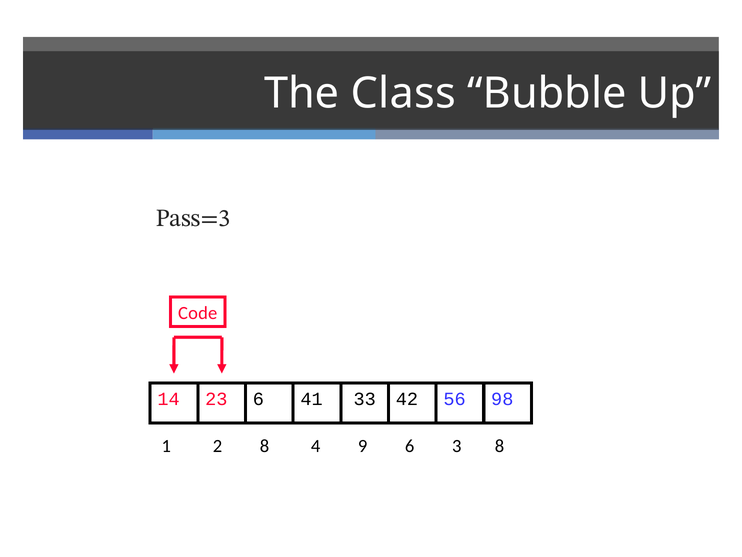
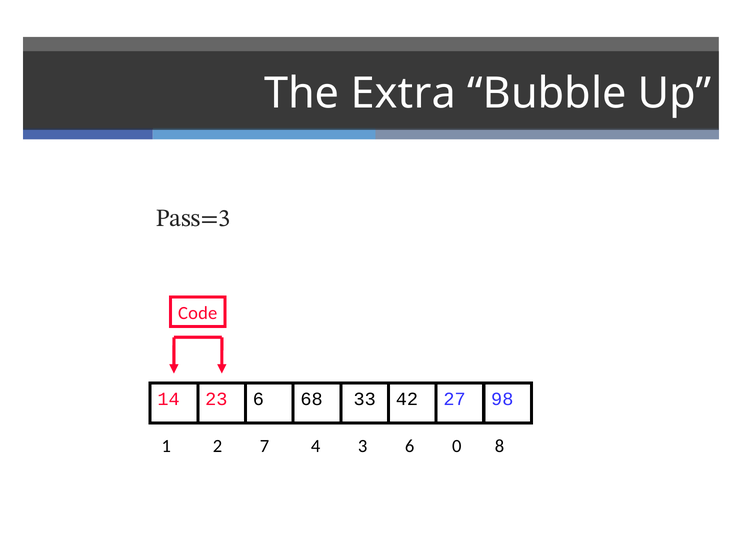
Class: Class -> Extra
41: 41 -> 68
56: 56 -> 27
2 8: 8 -> 7
9: 9 -> 3
3: 3 -> 0
